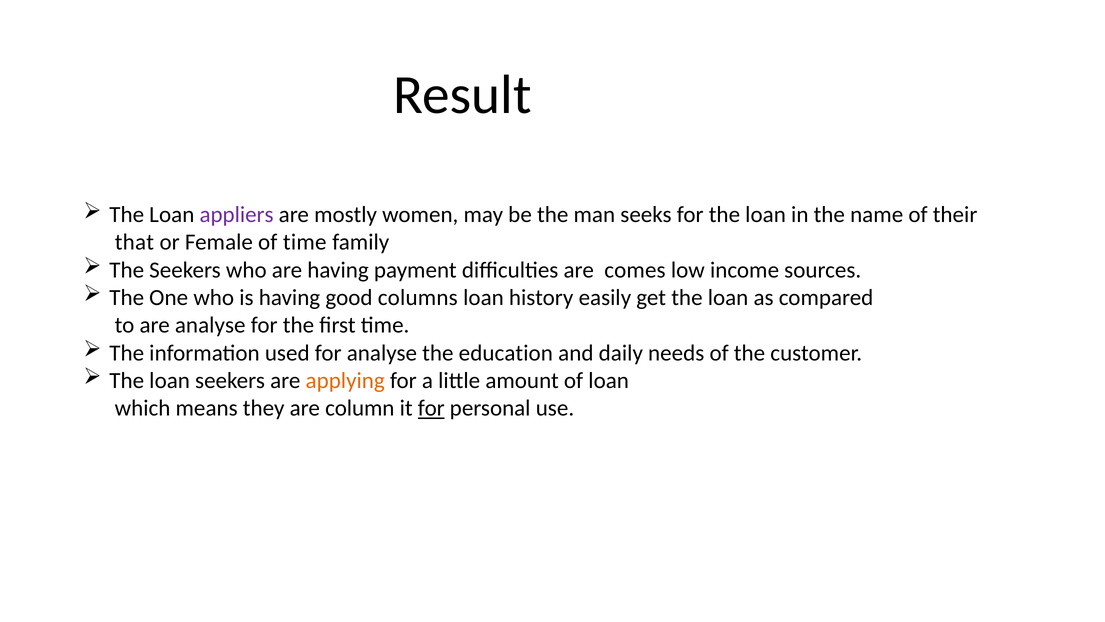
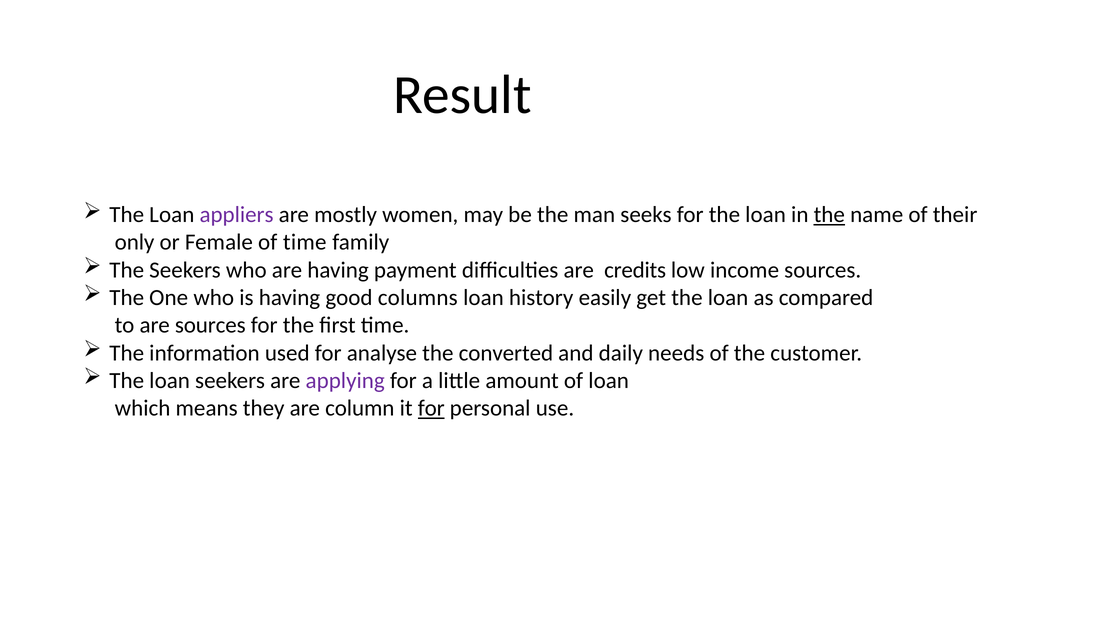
the at (829, 214) underline: none -> present
that: that -> only
comes: comes -> credits
are analyse: analyse -> sources
education: education -> converted
applying colour: orange -> purple
